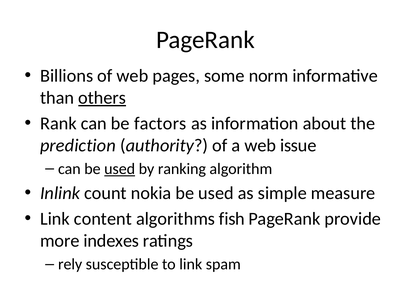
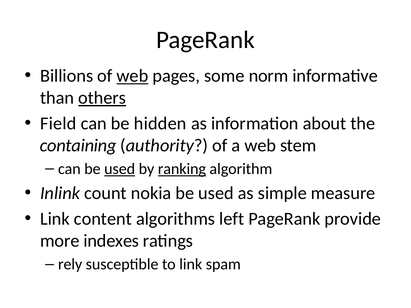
web at (132, 76) underline: none -> present
Rank: Rank -> Field
factors: factors -> hidden
prediction: prediction -> containing
issue: issue -> stem
ranking underline: none -> present
fish: fish -> left
